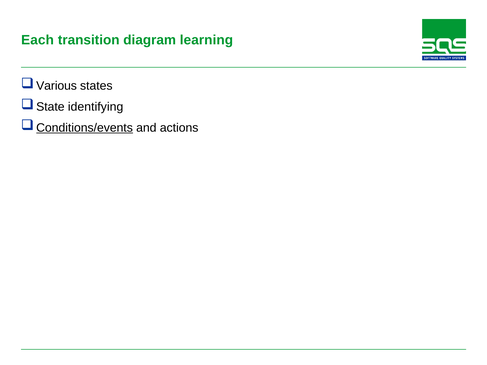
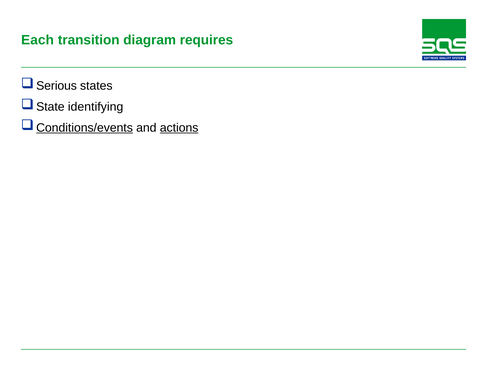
learning: learning -> requires
Various: Various -> Serious
actions underline: none -> present
